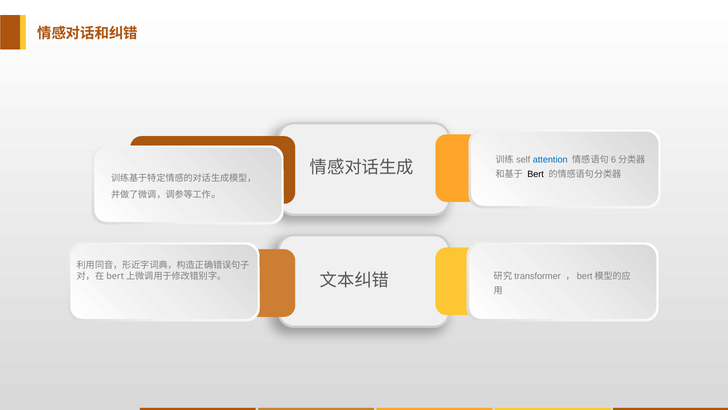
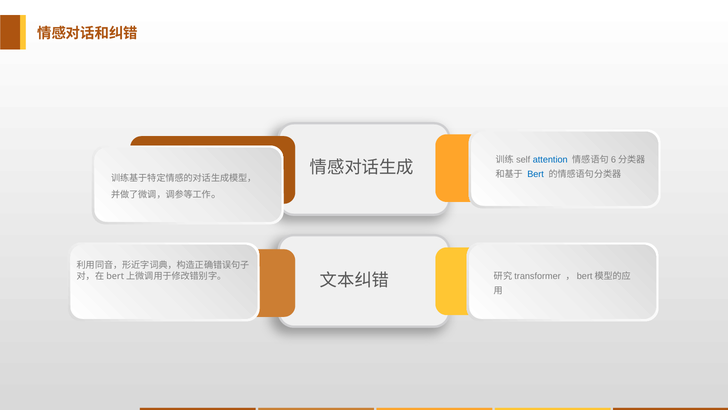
Bert colour: black -> blue
